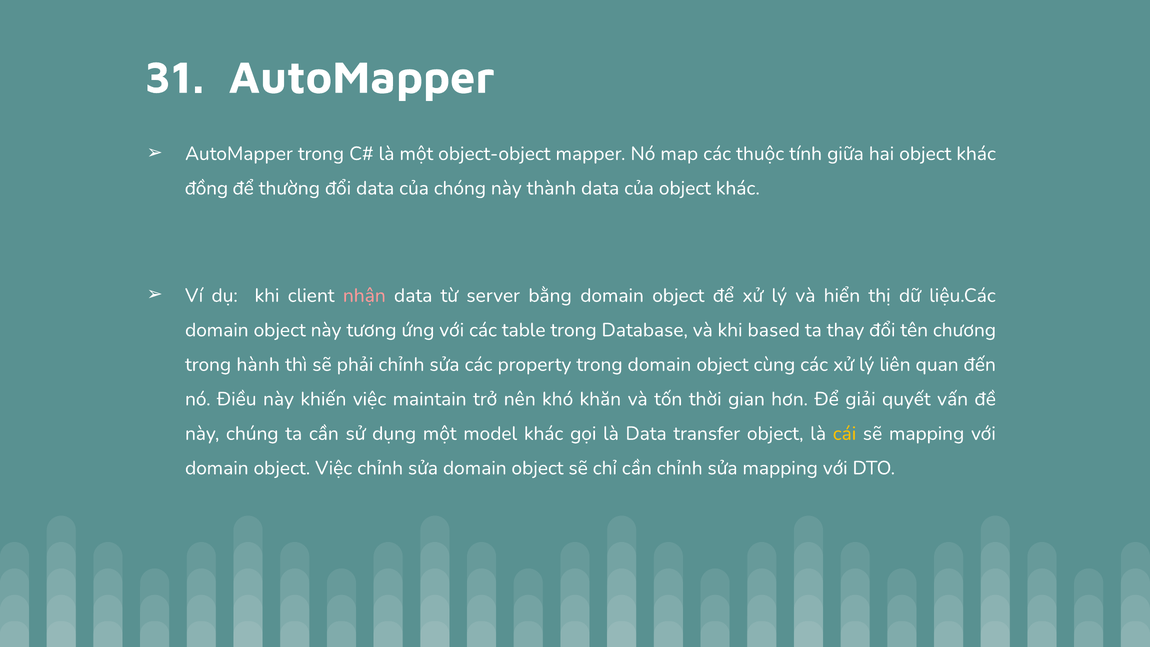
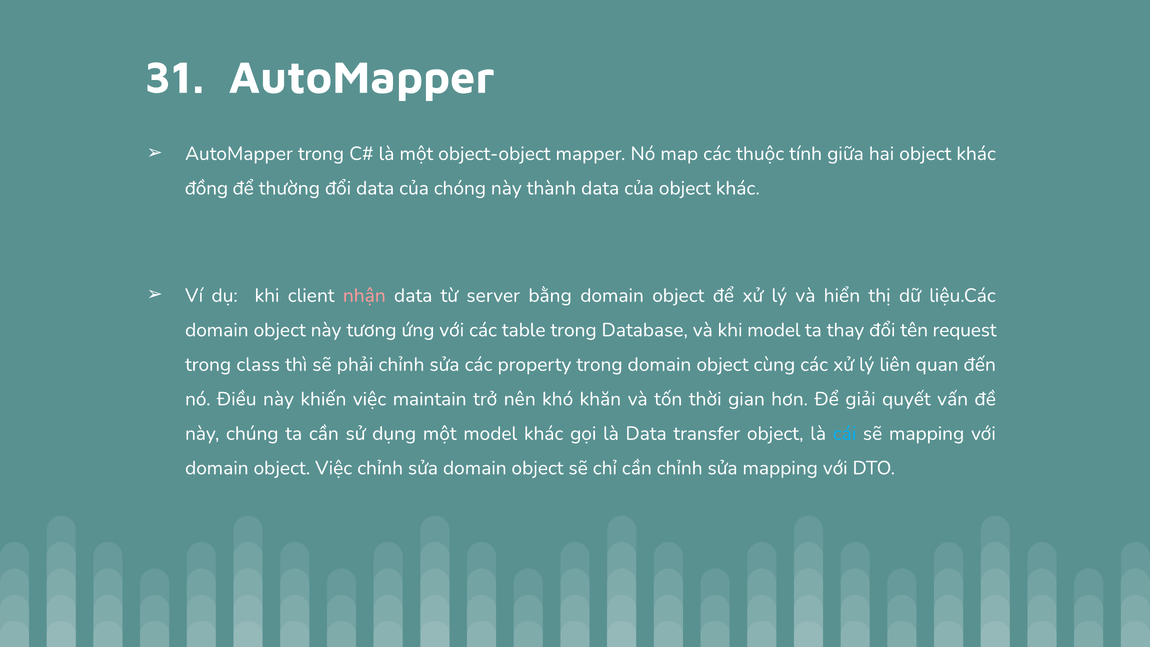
khi based: based -> model
chương: chương -> request
hành: hành -> class
cái colour: yellow -> light blue
